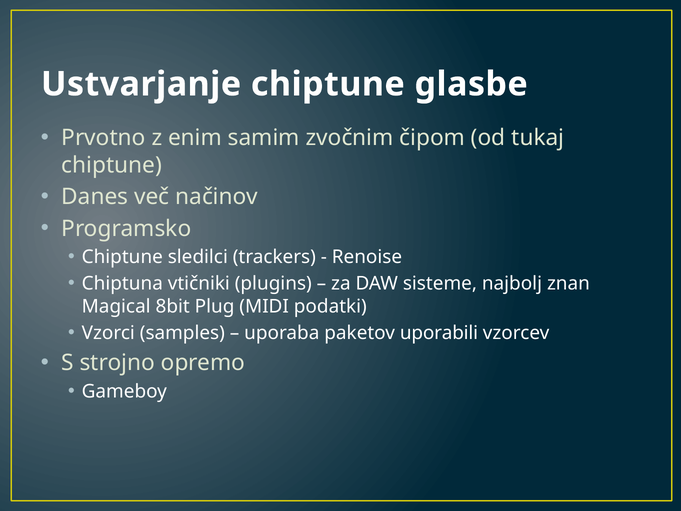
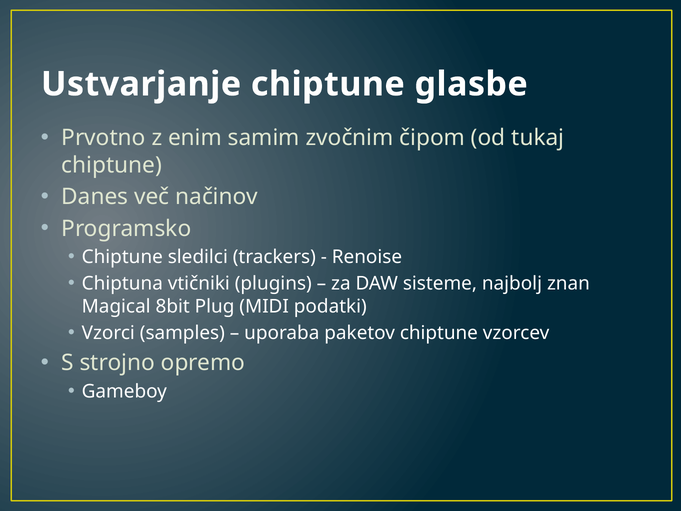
paketov uporabili: uporabili -> chiptune
